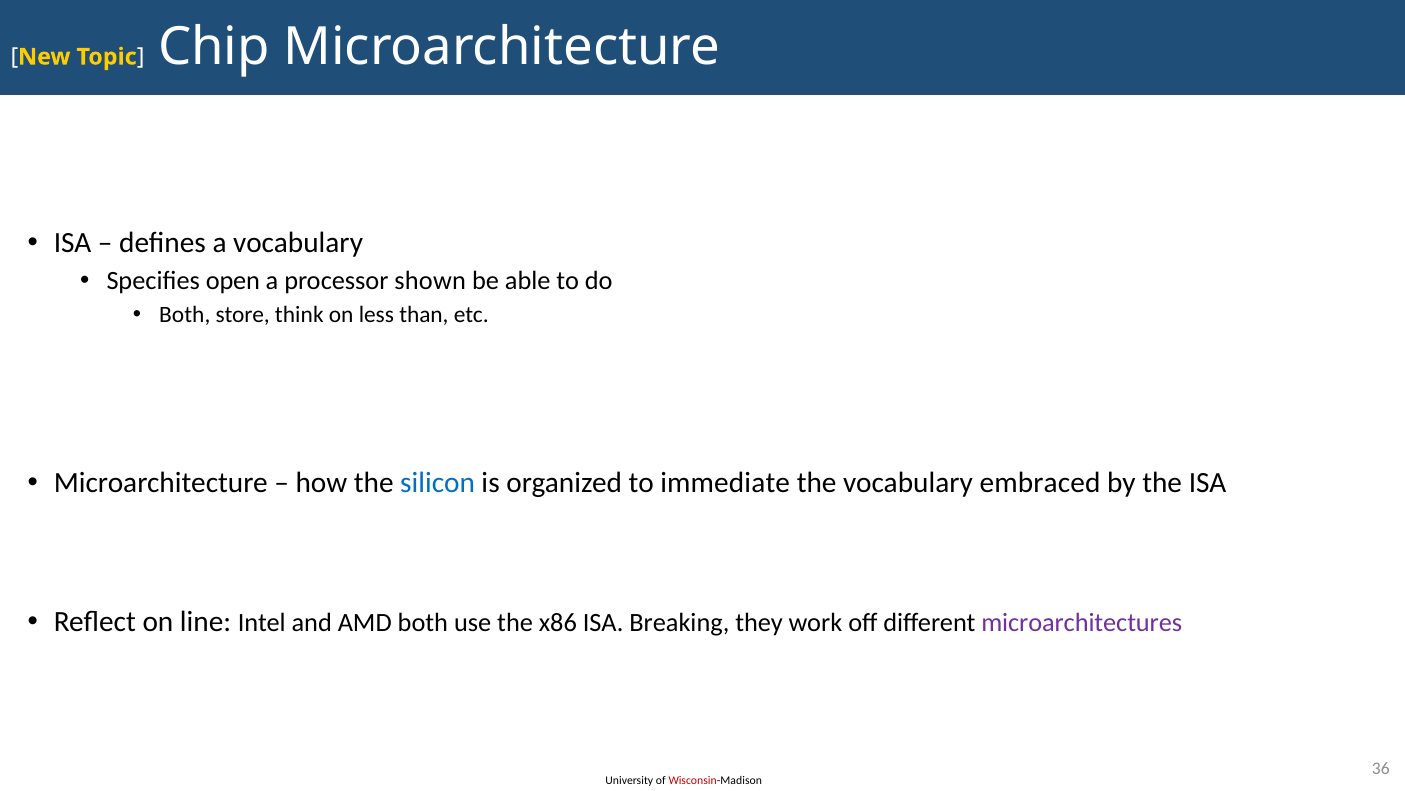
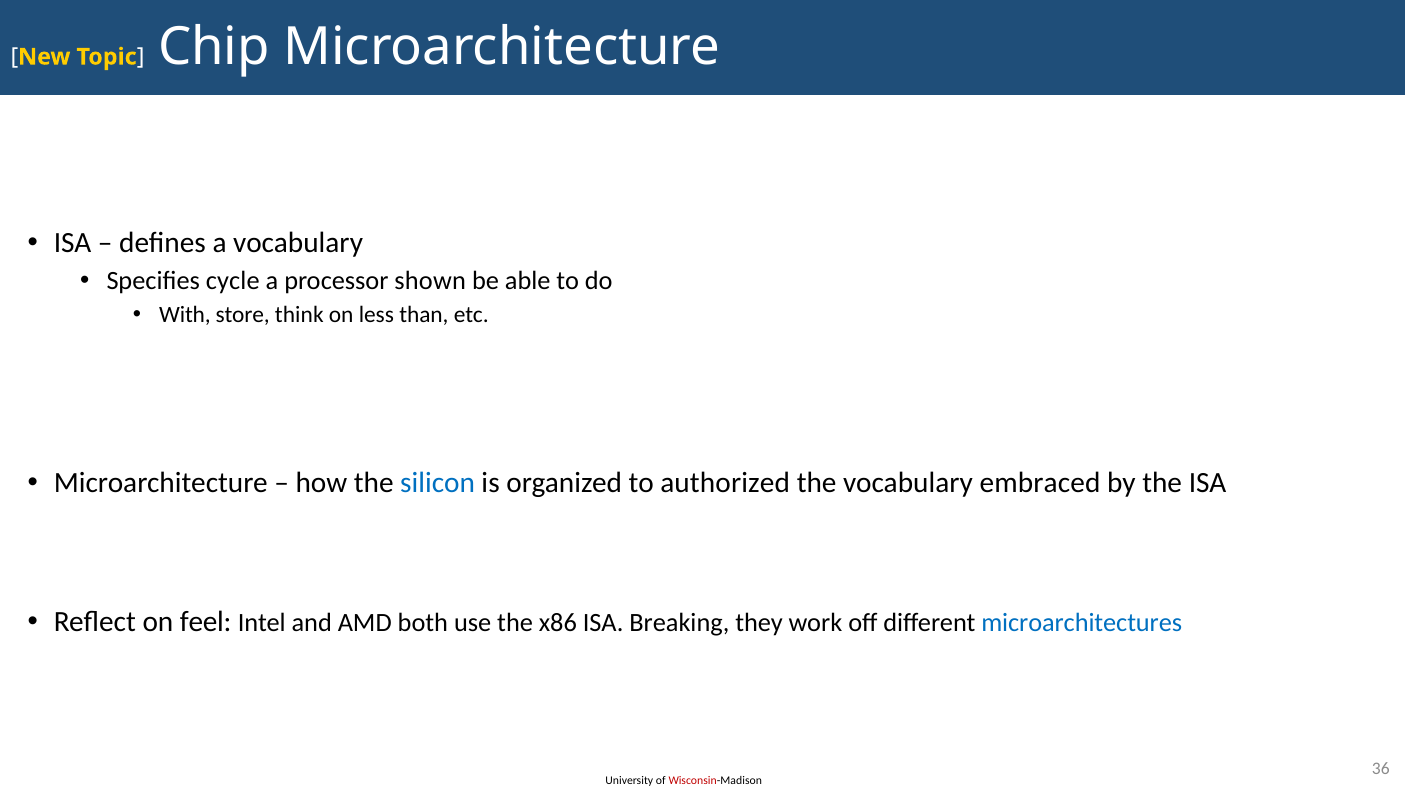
open: open -> cycle
Both at (185, 314): Both -> With
immediate: immediate -> authorized
line: line -> feel
microarchitectures colour: purple -> blue
